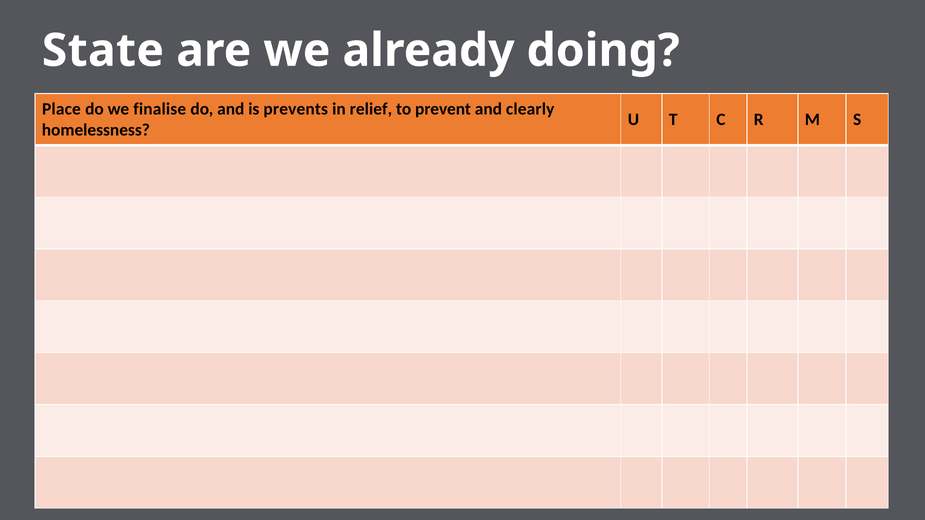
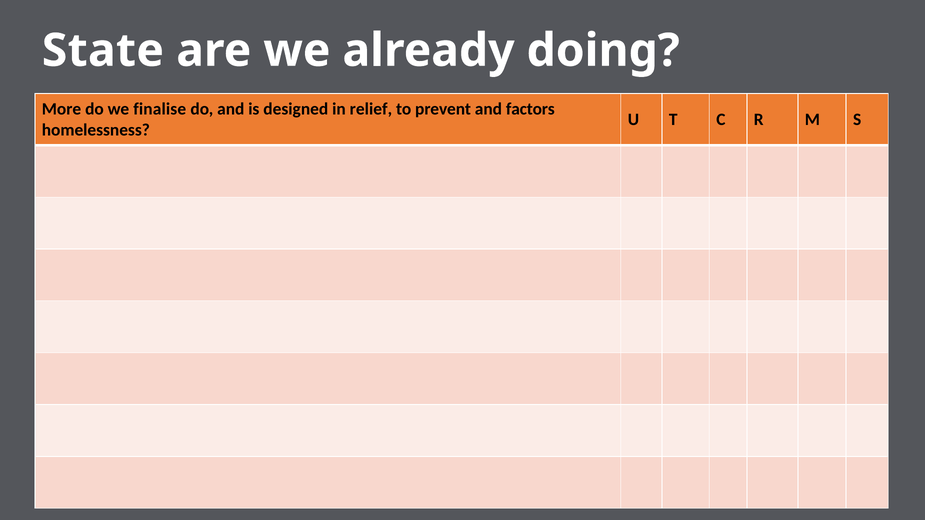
Place: Place -> More
prevents: prevents -> designed
clearly: clearly -> factors
